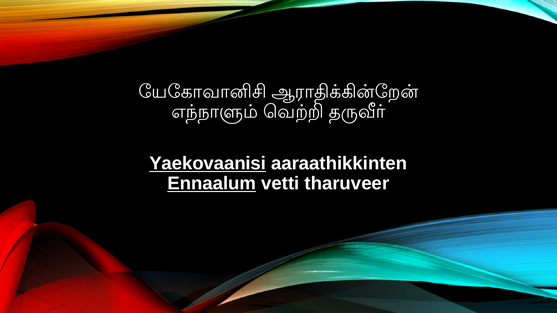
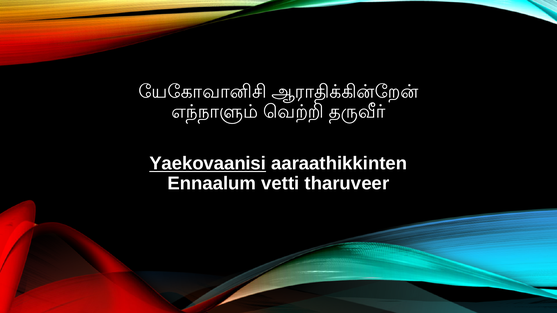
Ennaalum underline: present -> none
